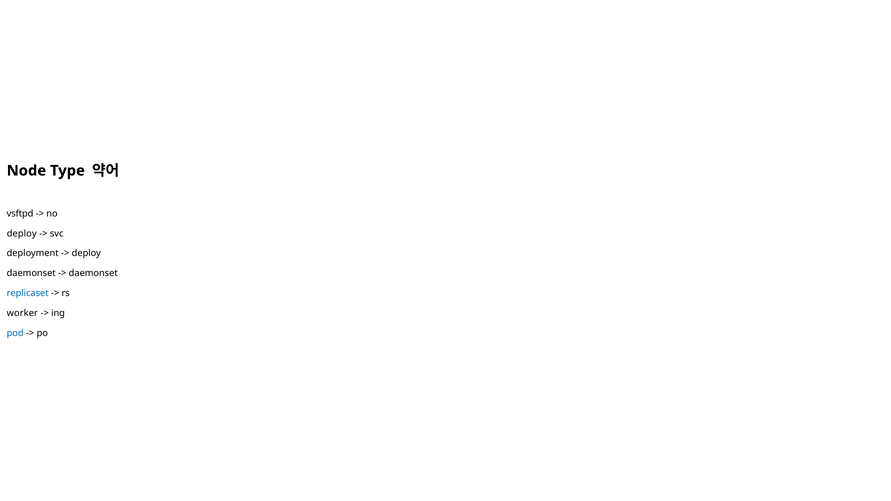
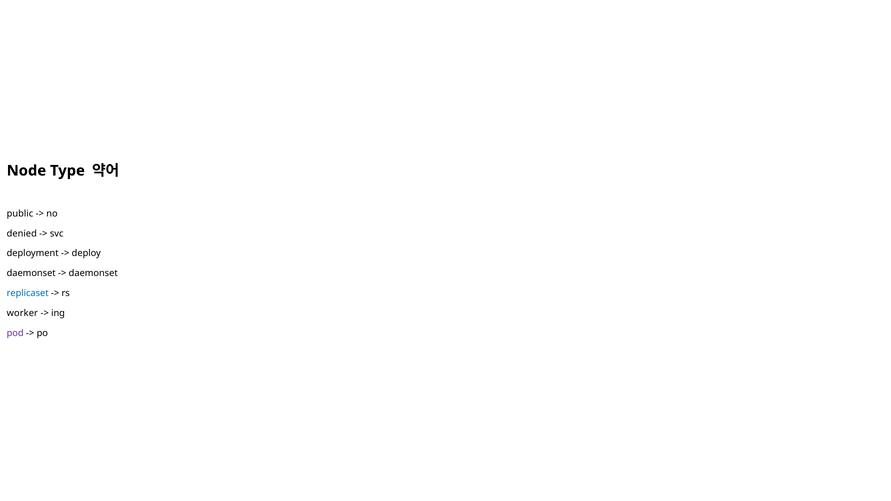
vsftpd: vsftpd -> public
deploy at (22, 234): deploy -> denied
pod colour: blue -> purple
